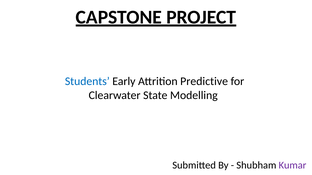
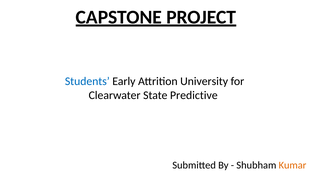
Predictive: Predictive -> University
Modelling: Modelling -> Predictive
Kumar colour: purple -> orange
